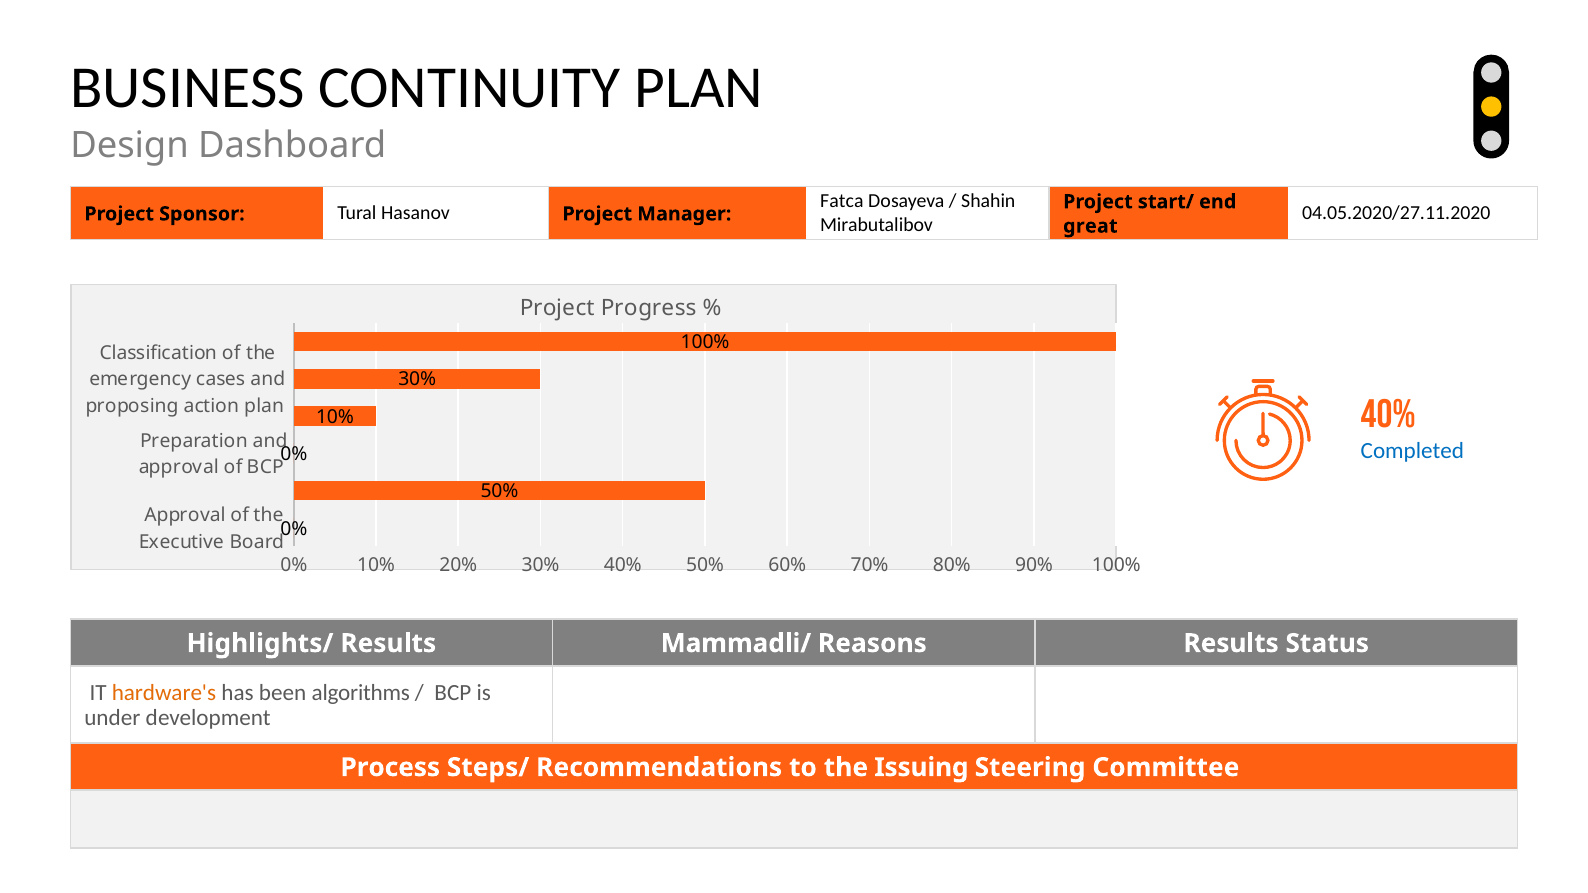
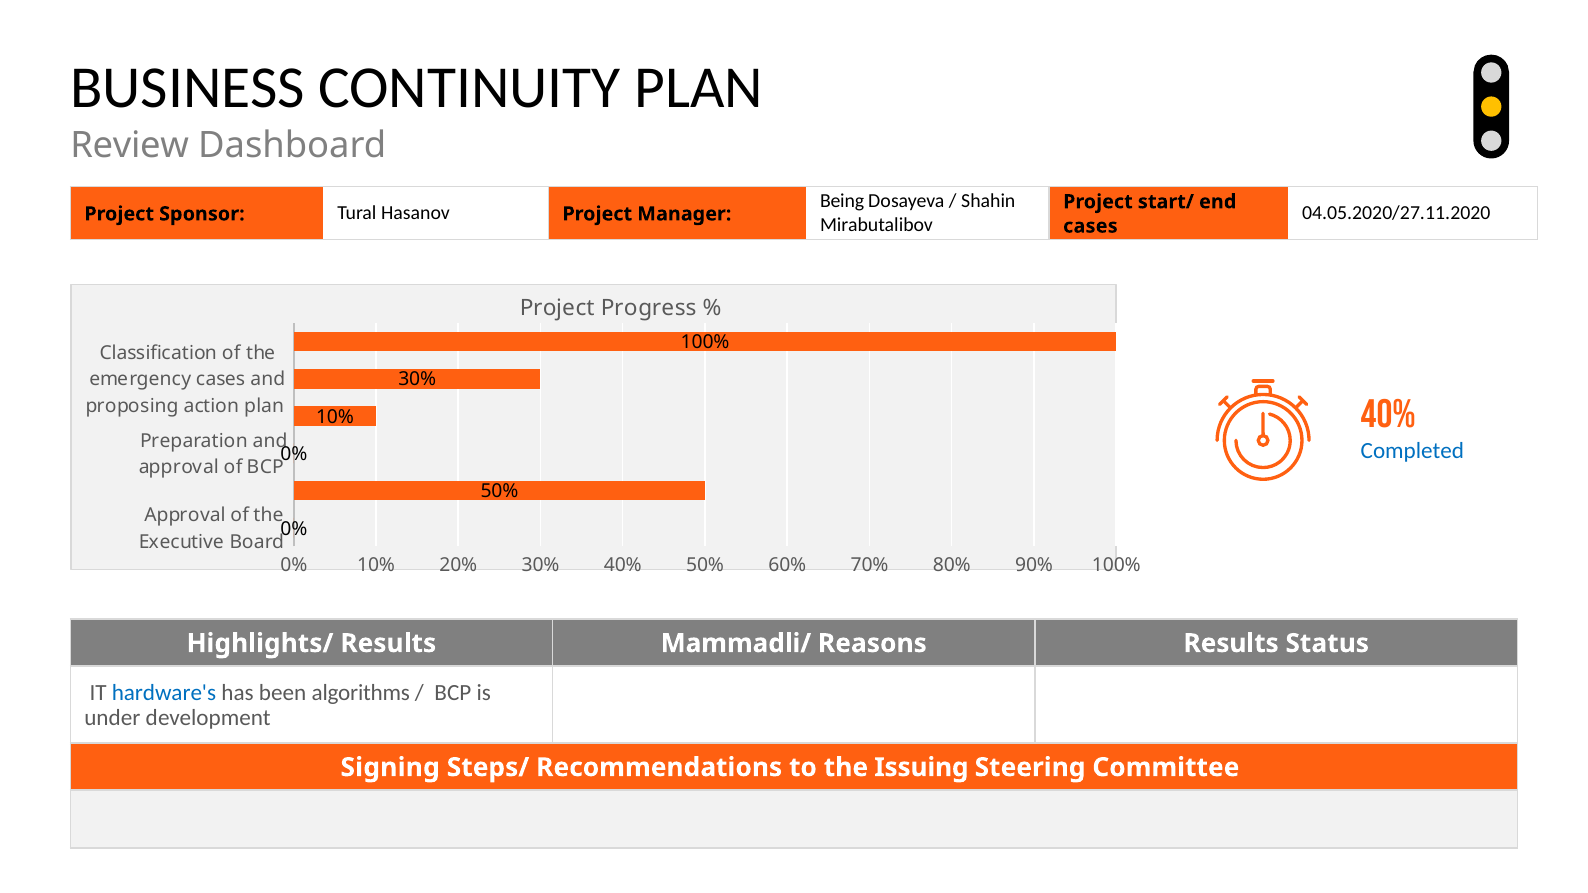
Design: Design -> Review
Fatca: Fatca -> Being
great at (1090, 226): great -> cases
hardware's colour: orange -> blue
Process: Process -> Signing
